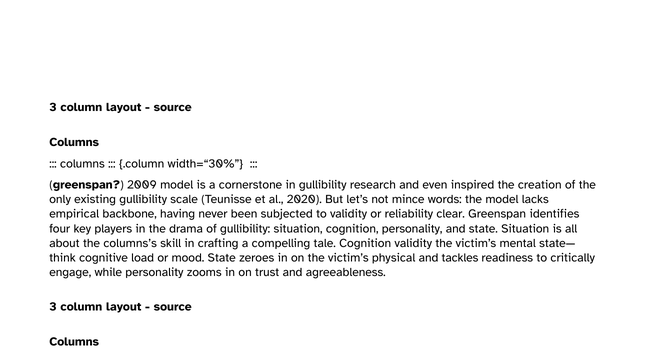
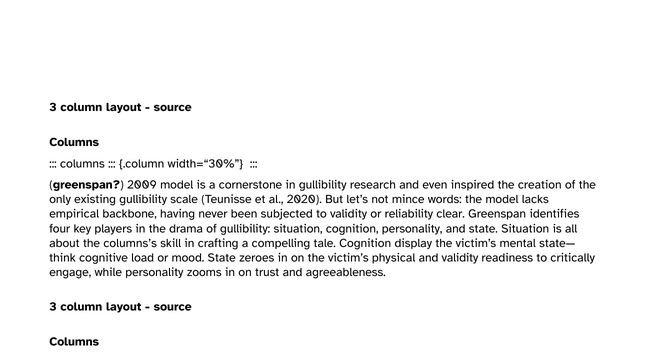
Cognition validity: validity -> display
and tackles: tackles -> validity
